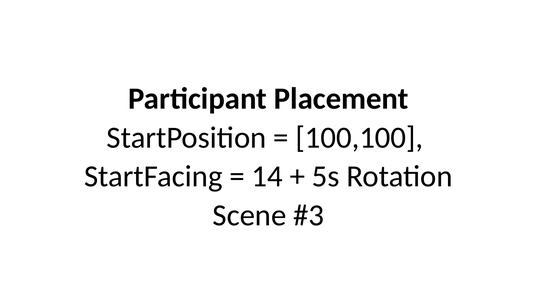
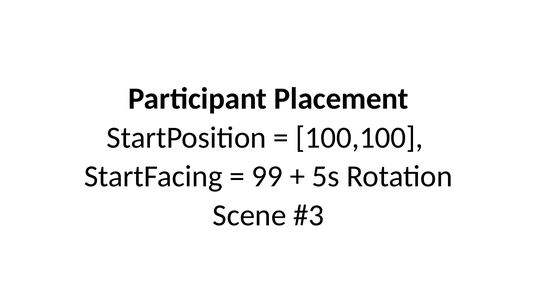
14: 14 -> 99
